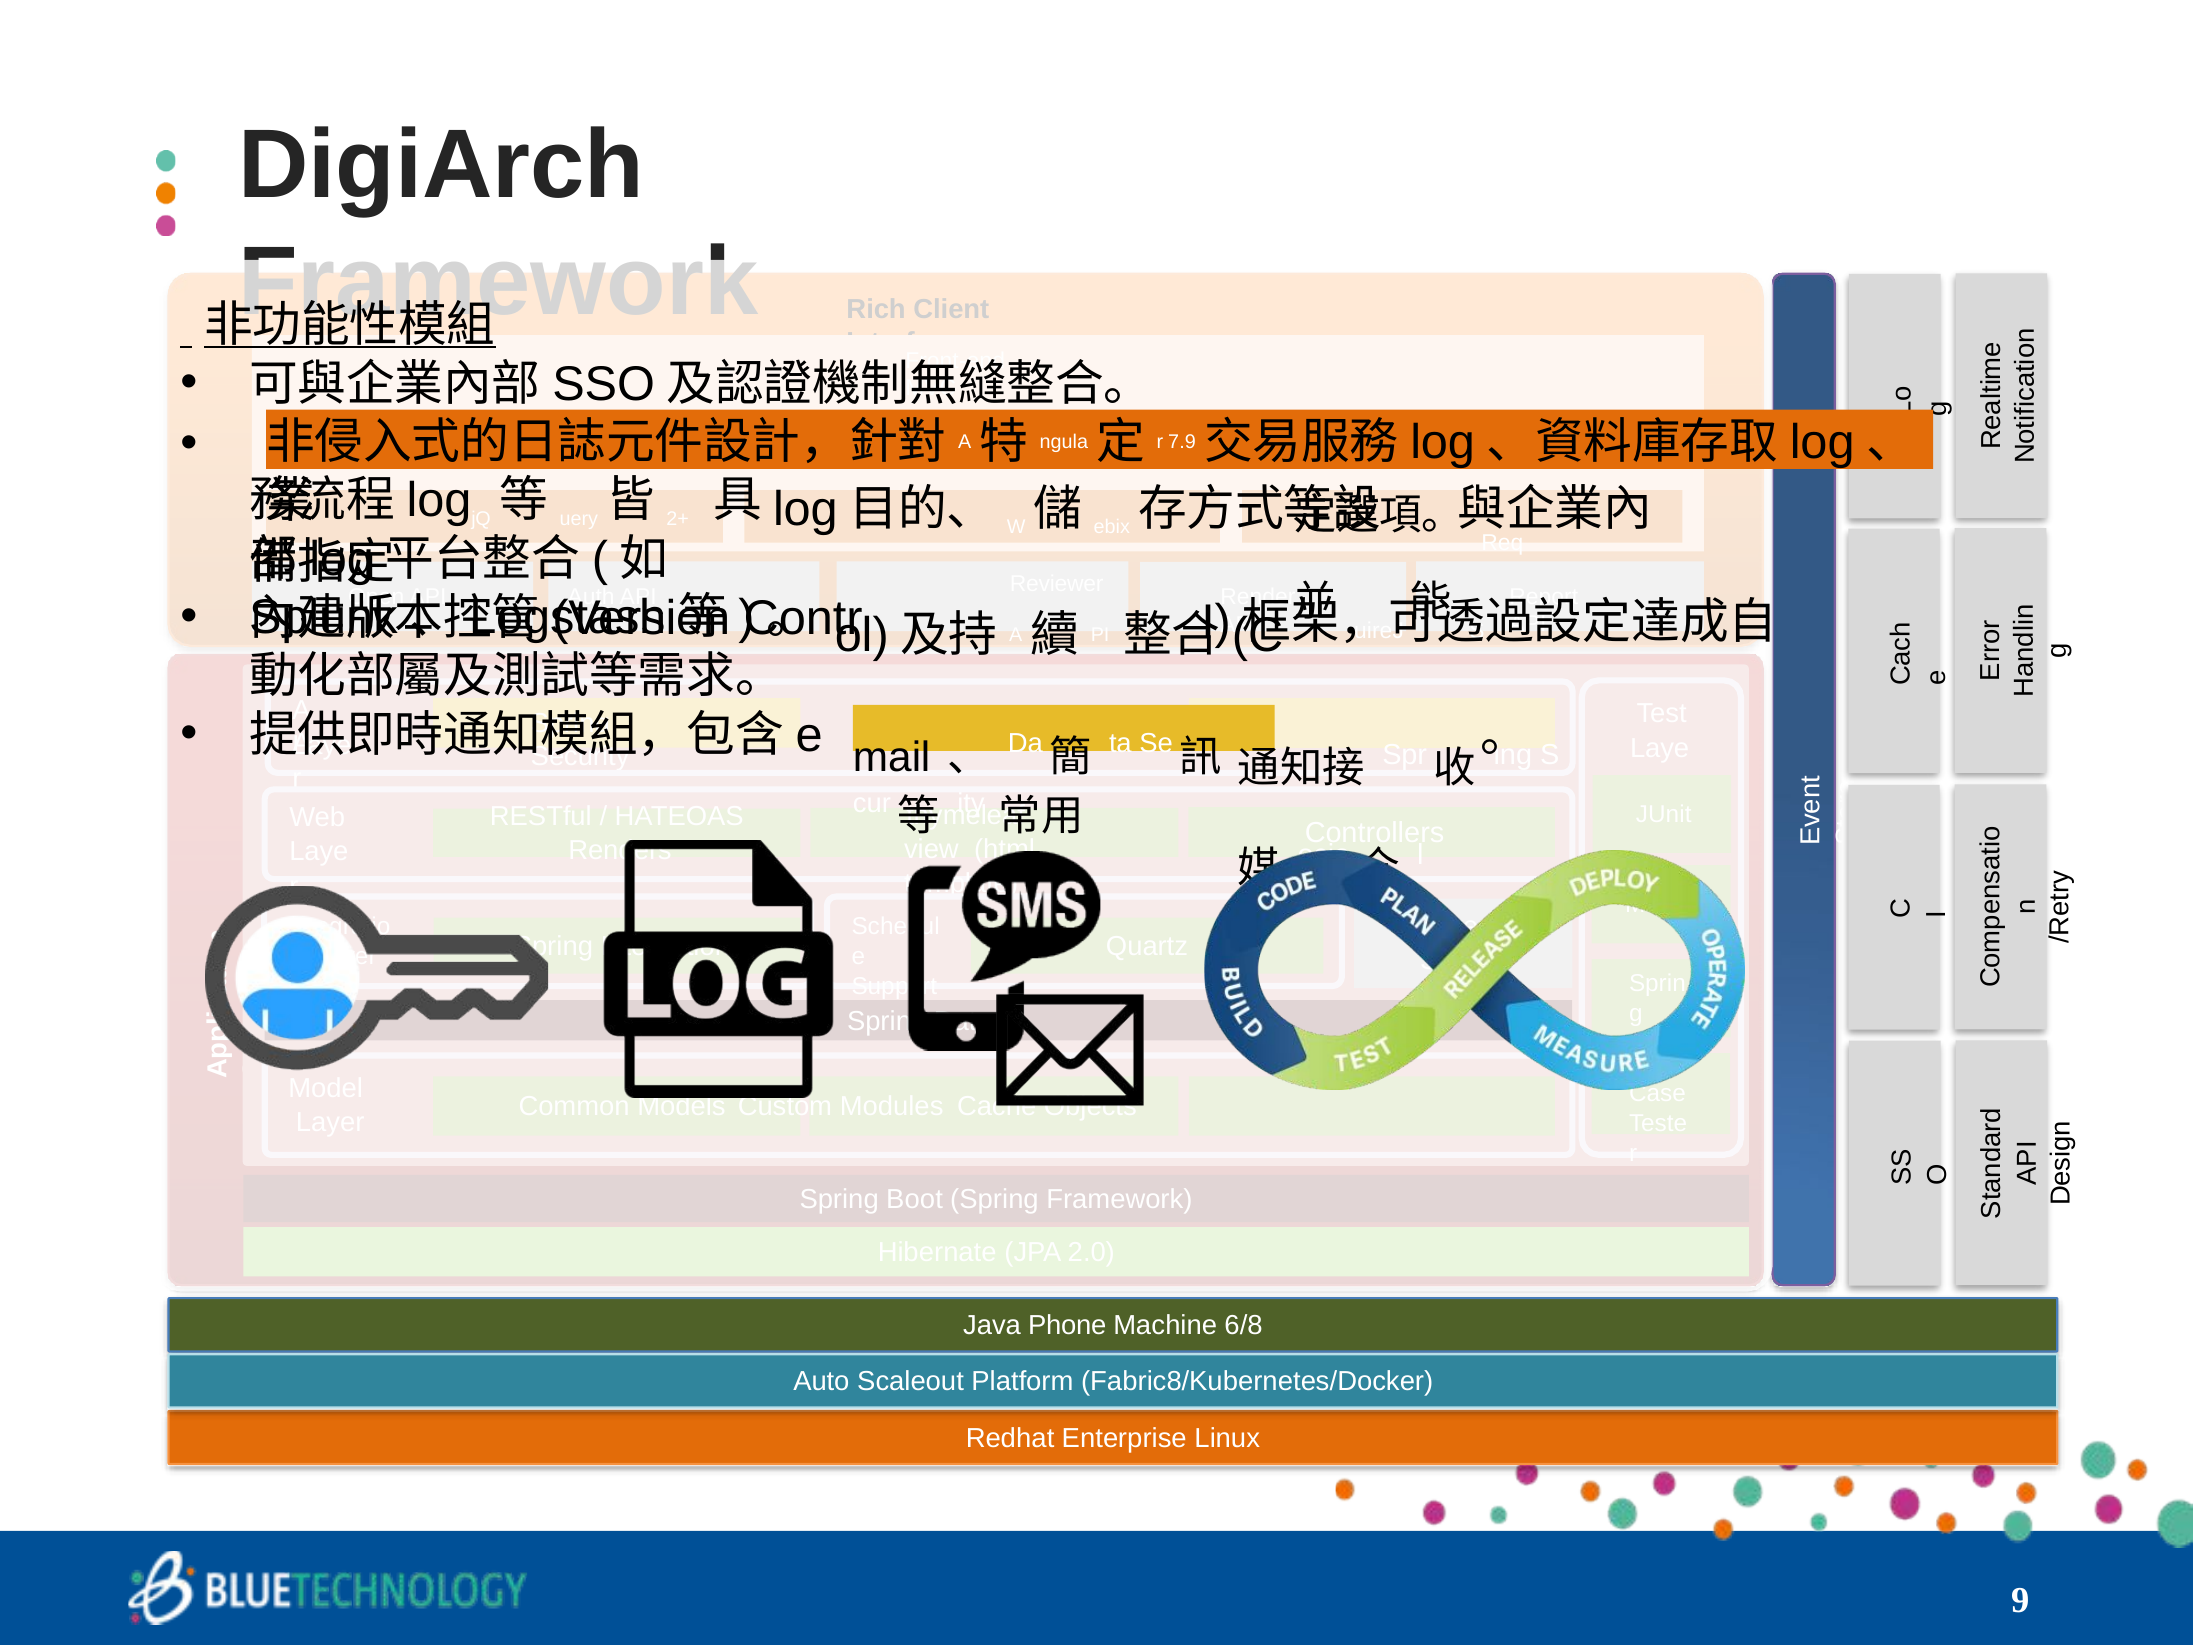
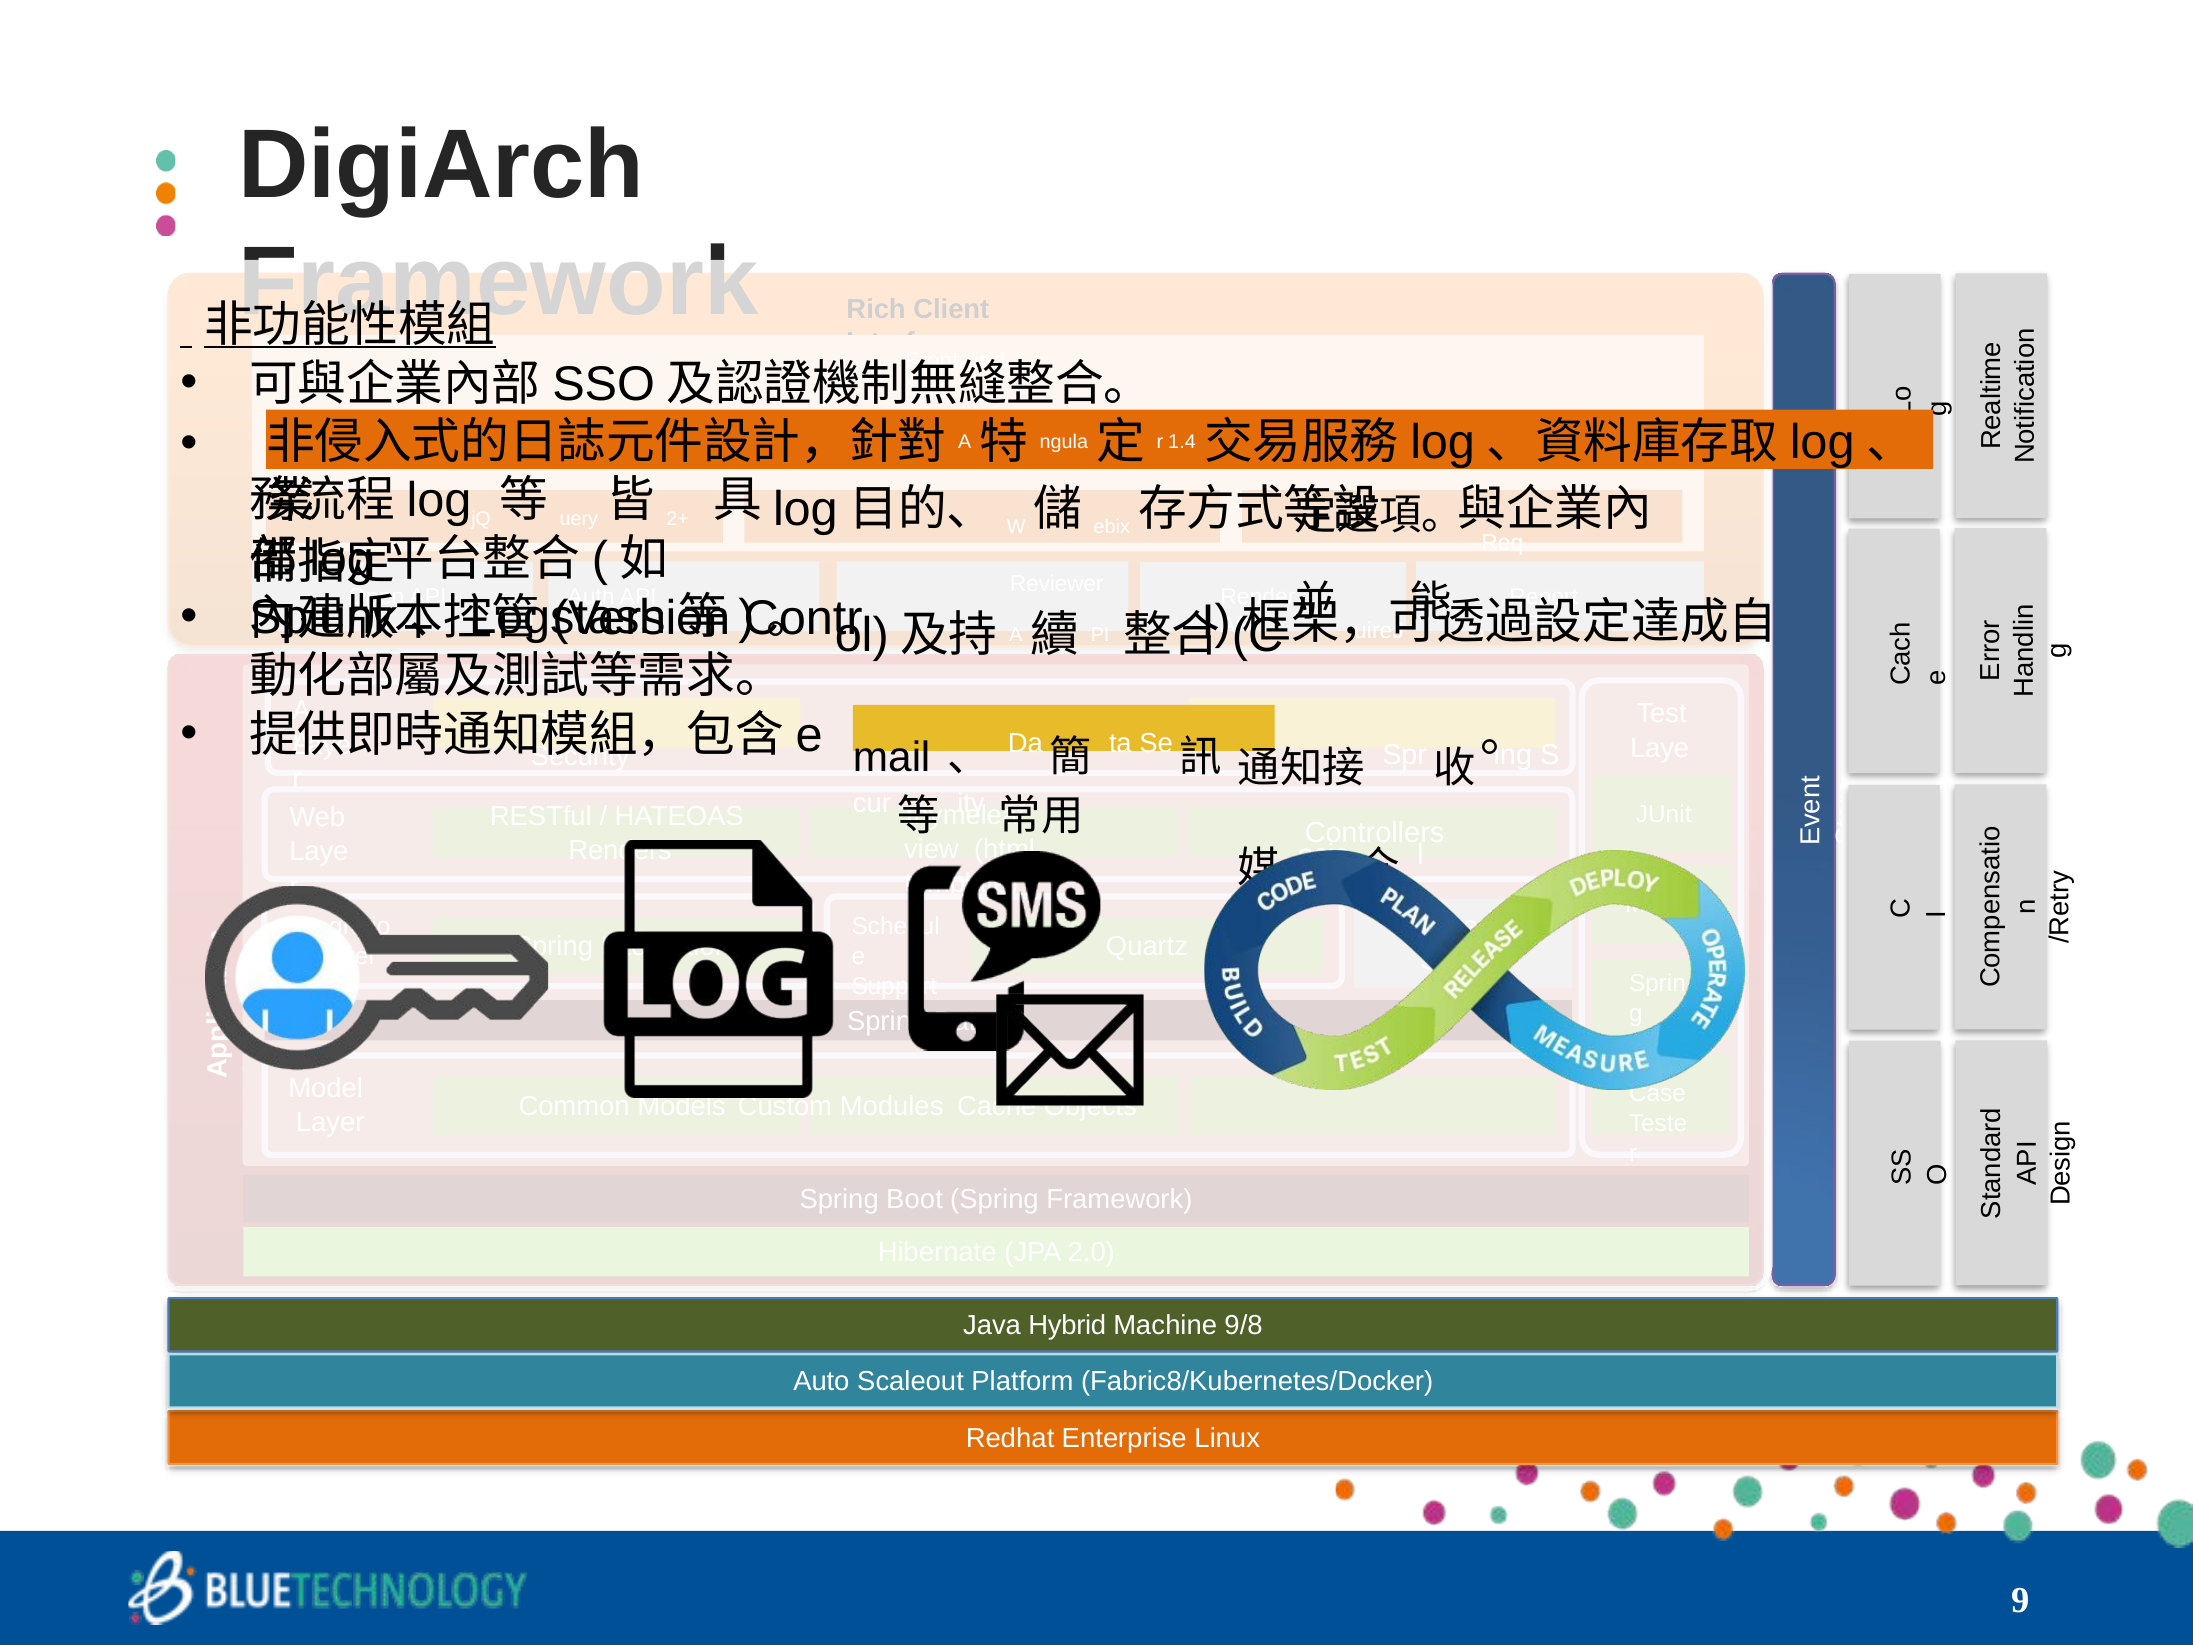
7.9: 7.9 -> 1.4
Phone: Phone -> Hybrid
6/8: 6/8 -> 9/8
